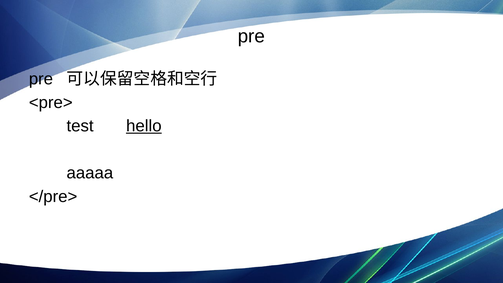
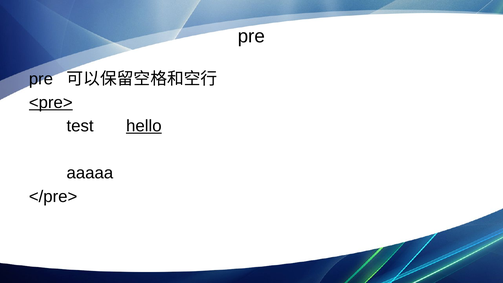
<pre> underline: none -> present
